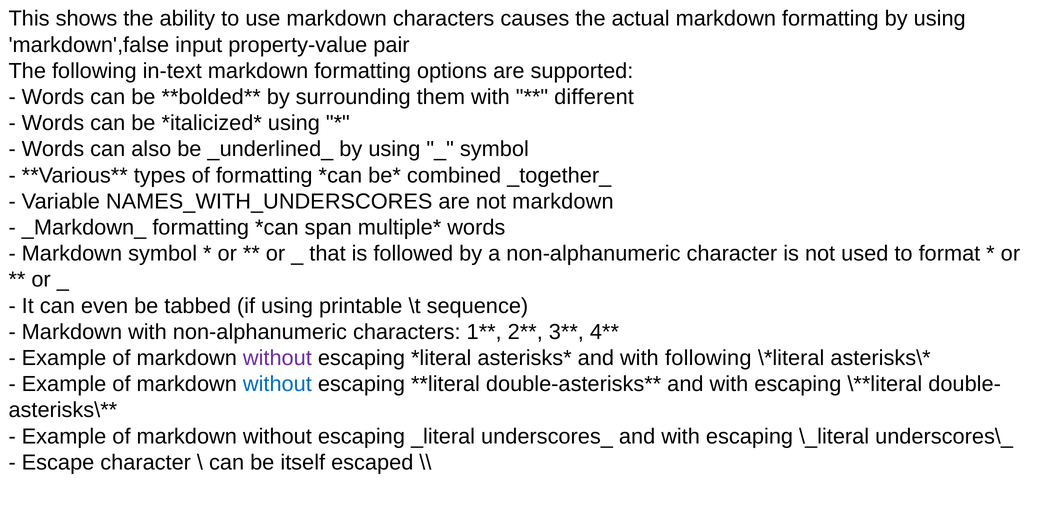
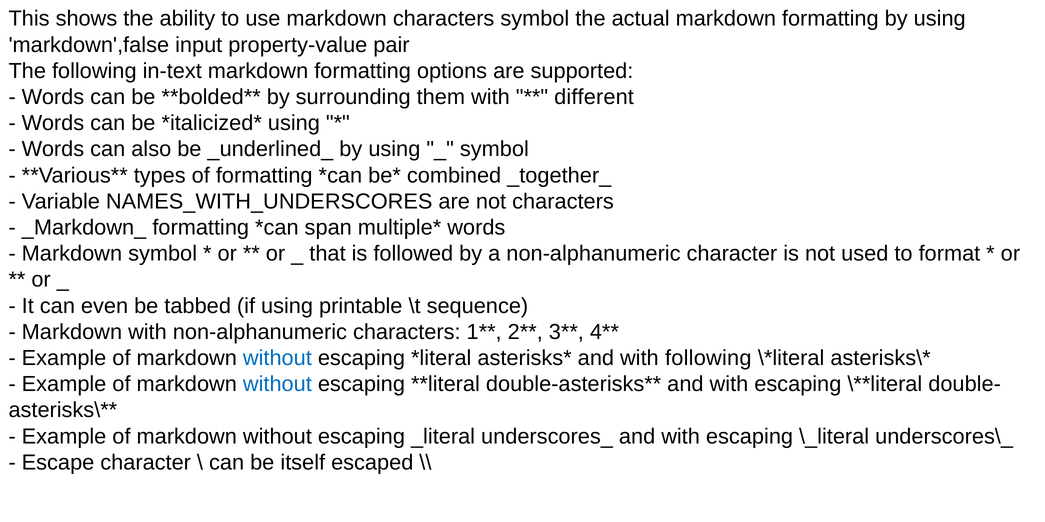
characters causes: causes -> symbol
not markdown: markdown -> characters
without at (277, 358) colour: purple -> blue
